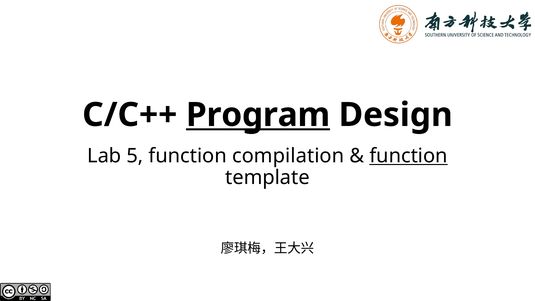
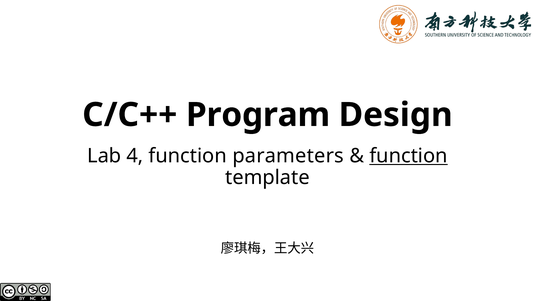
Program underline: present -> none
5: 5 -> 4
compilation: compilation -> parameters
